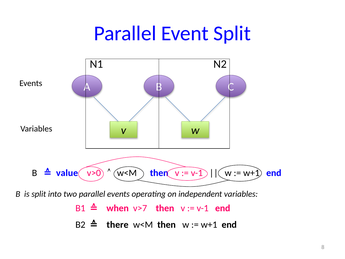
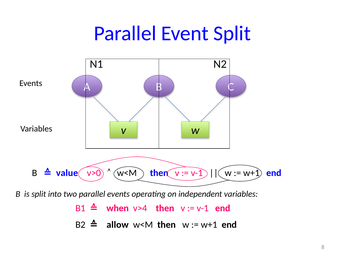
v>7: v>7 -> v>4
there: there -> allow
